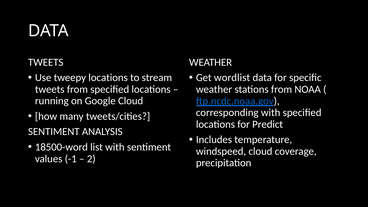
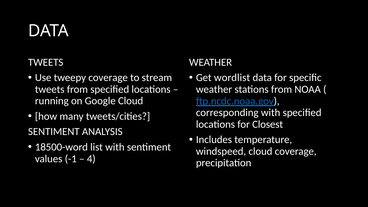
tweepy locations: locations -> coverage
Predict: Predict -> Closest
2: 2 -> 4
